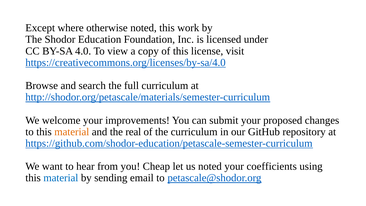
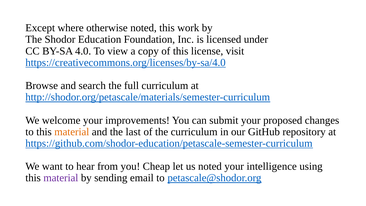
real: real -> last
coefficients: coefficients -> intelligence
material at (61, 178) colour: blue -> purple
